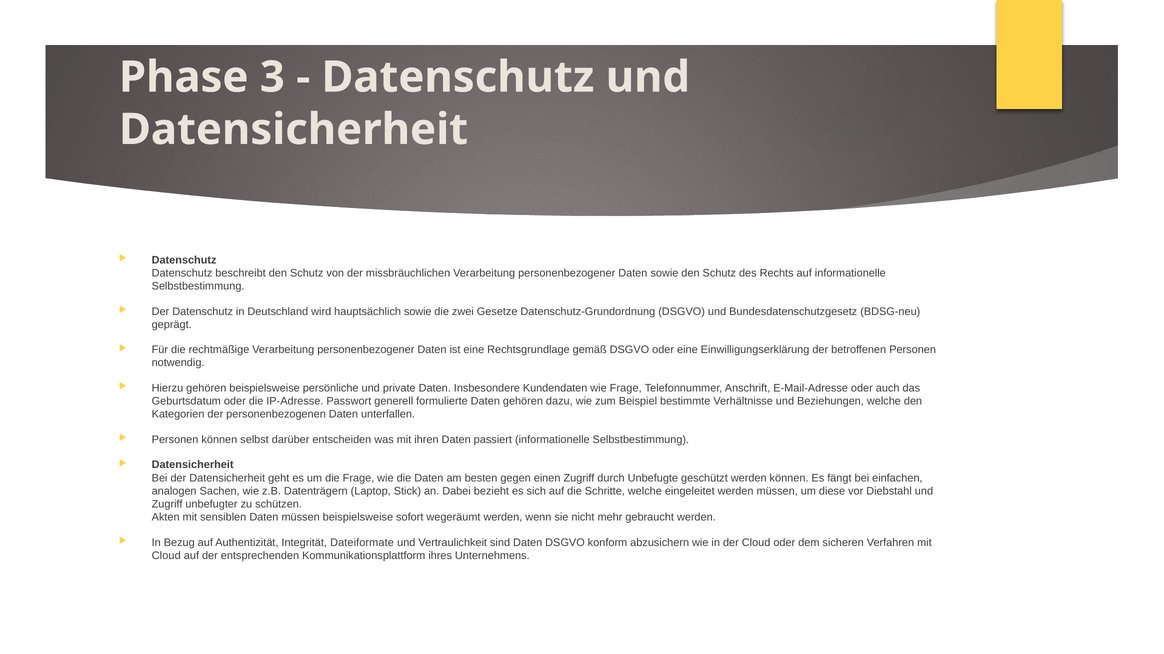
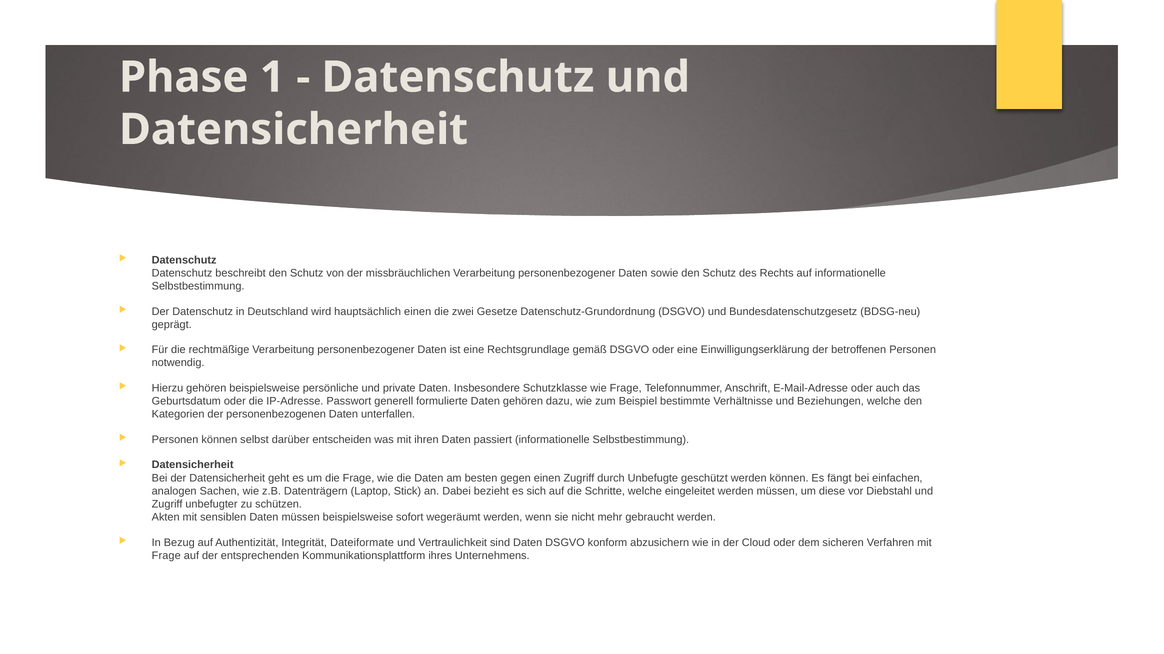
3: 3 -> 1
hauptsächlich sowie: sowie -> einen
Kundendaten: Kundendaten -> Schutzklasse
Cloud at (166, 556): Cloud -> Frage
